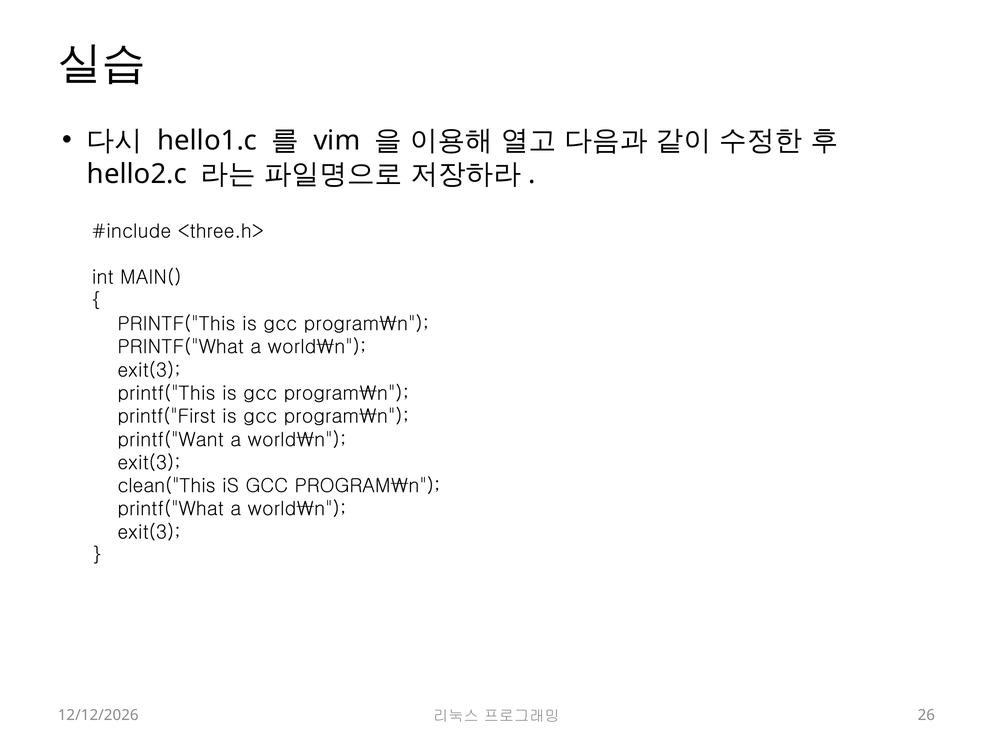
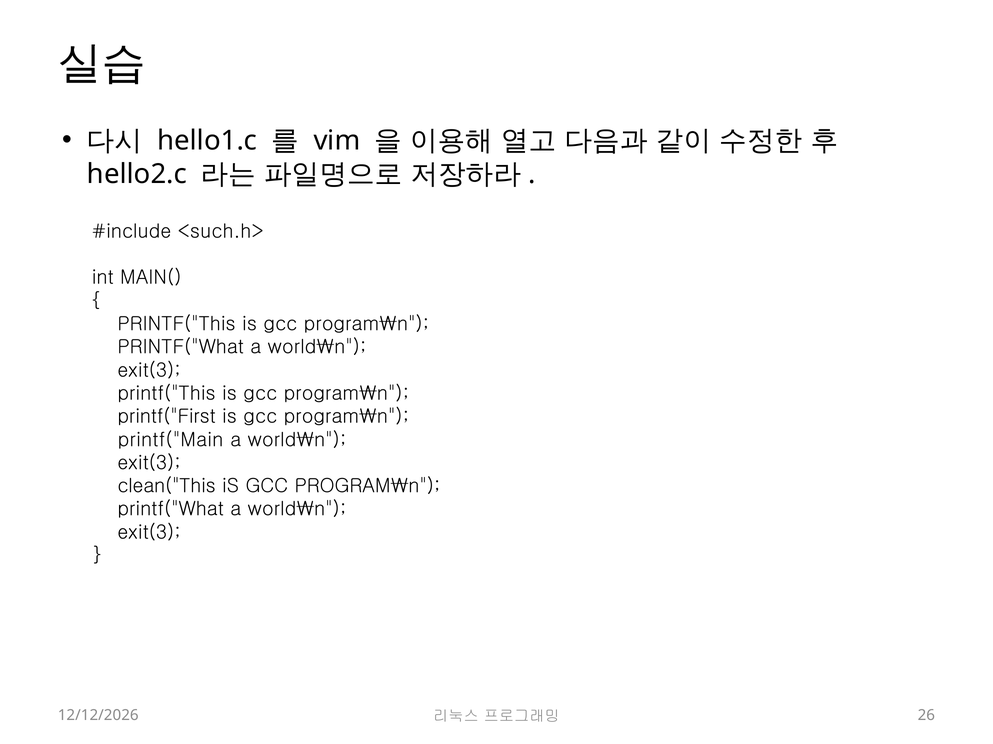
<three.h>: <three.h> -> <such.h>
printf("Want: printf("Want -> printf("Main
